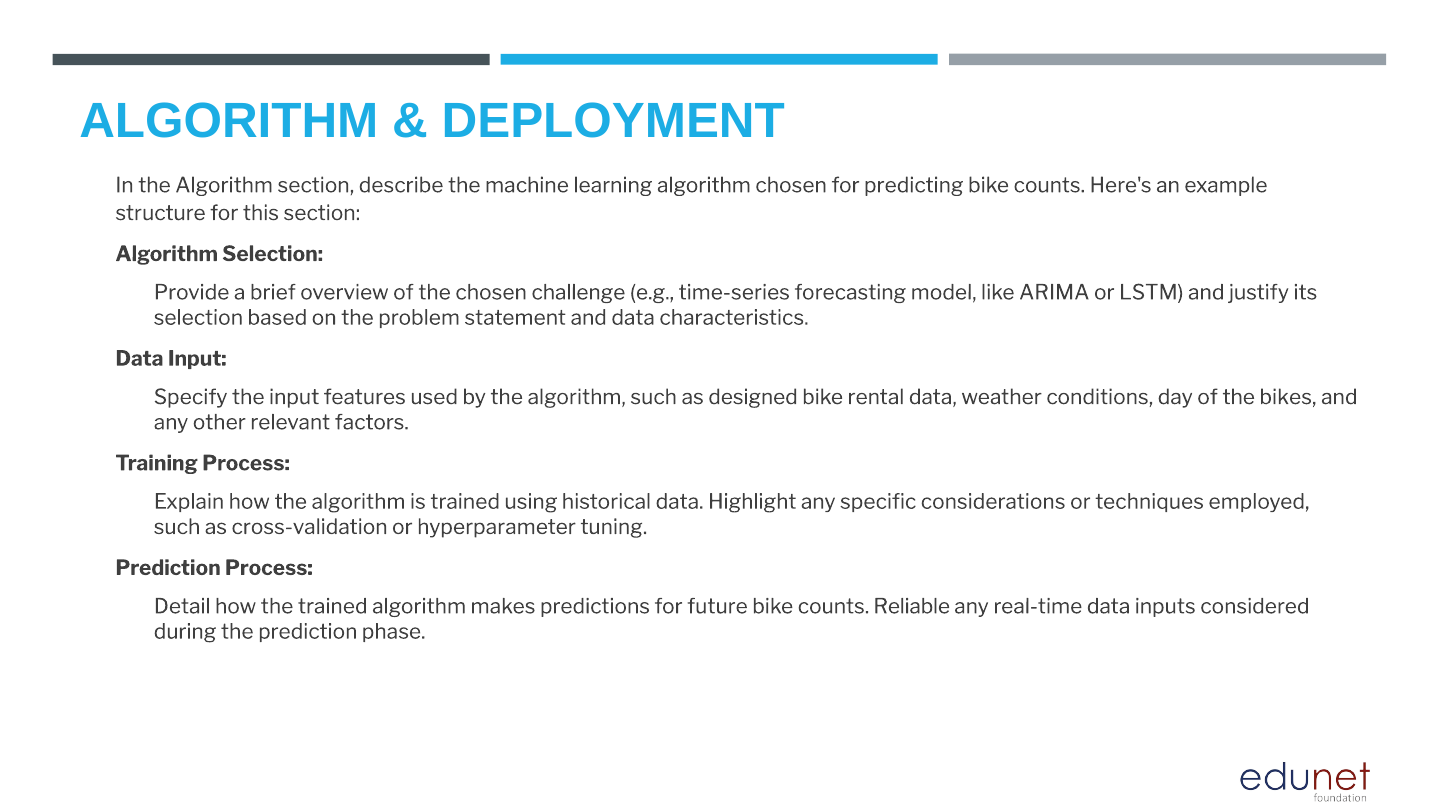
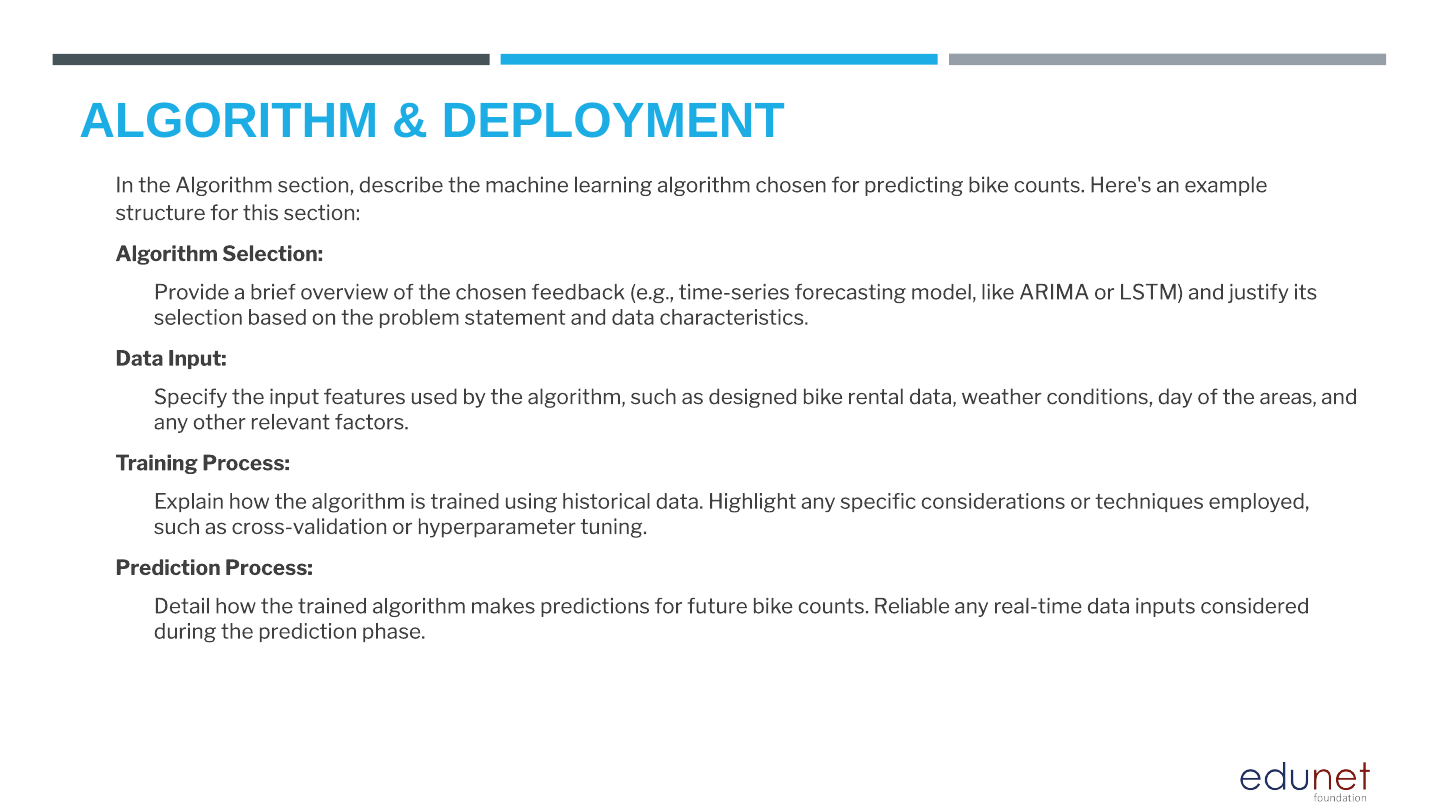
challenge: challenge -> feedback
bikes: bikes -> areas
